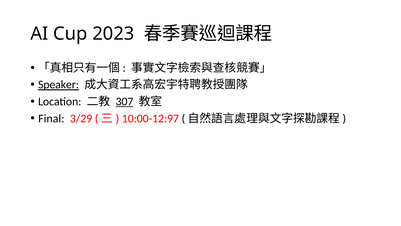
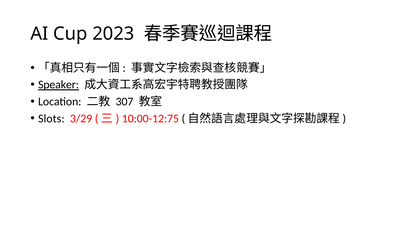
307 underline: present -> none
Final: Final -> Slots
10:00-12:97: 10:00-12:97 -> 10:00-12:75
